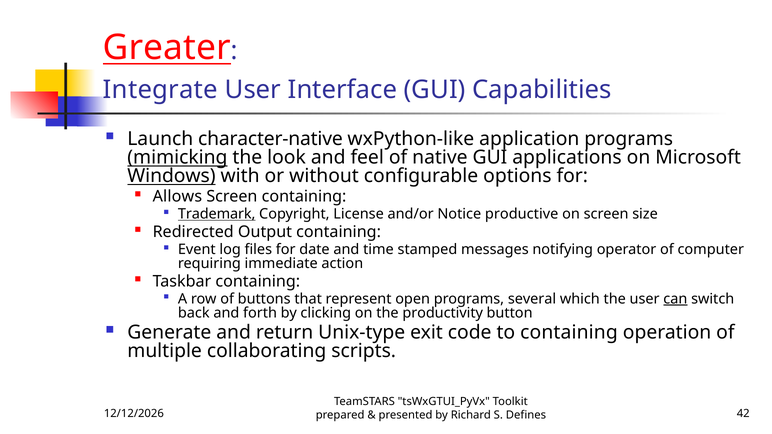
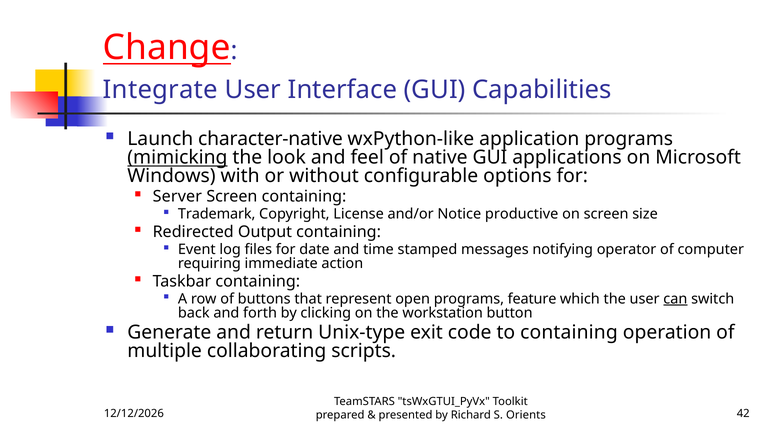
Greater: Greater -> Change
Windows underline: present -> none
Allows: Allows -> Server
Trademark underline: present -> none
several: several -> feature
productivity: productivity -> workstation
Defines: Defines -> Orients
